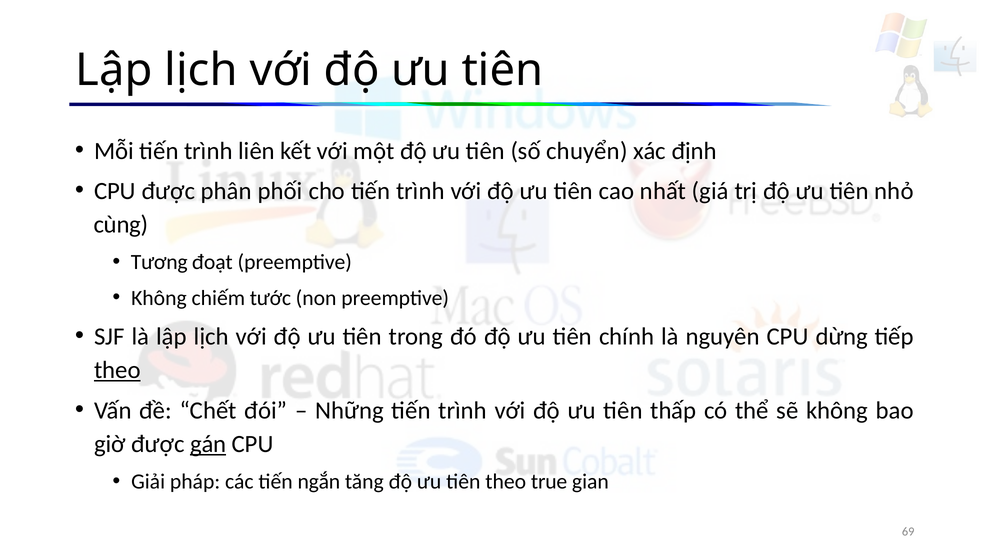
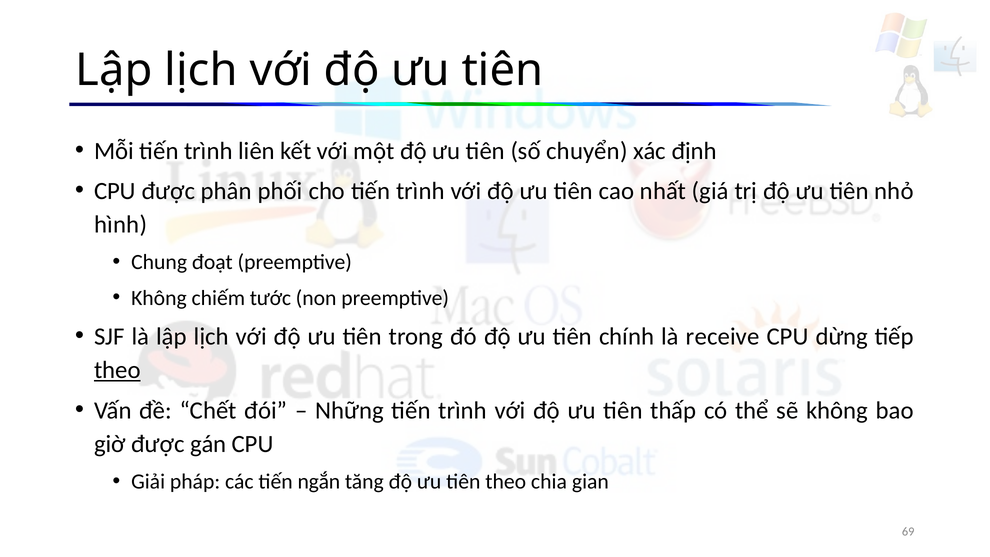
cùng: cùng -> hình
Tương: Tương -> Chung
nguyên: nguyên -> receive
gán underline: present -> none
true: true -> chia
